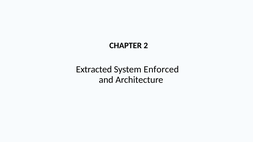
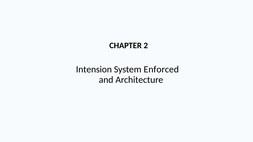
Extracted: Extracted -> Intension
